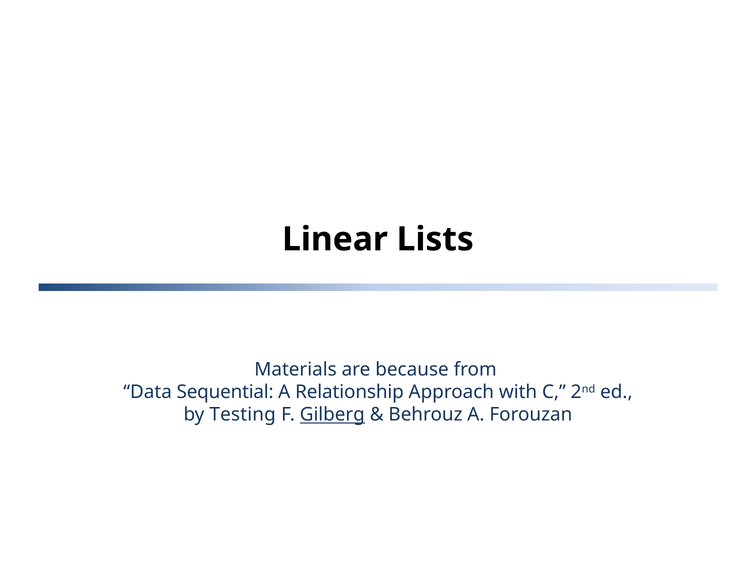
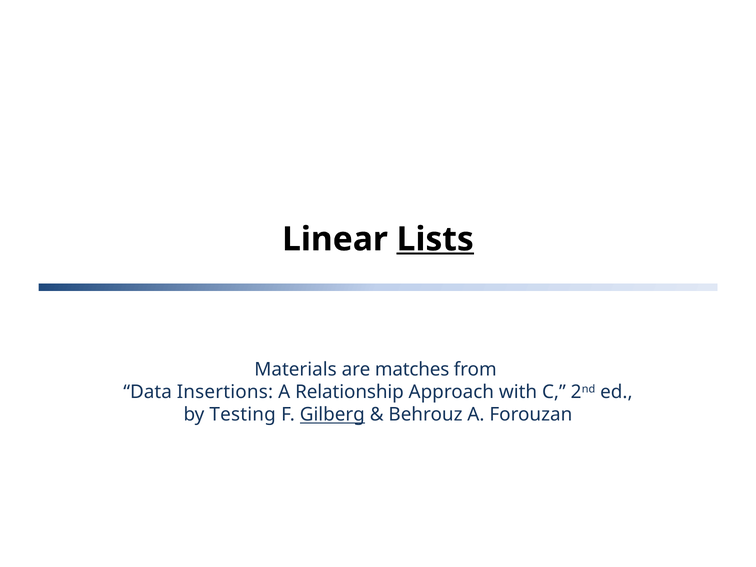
Lists underline: none -> present
because: because -> matches
Sequential: Sequential -> Insertions
